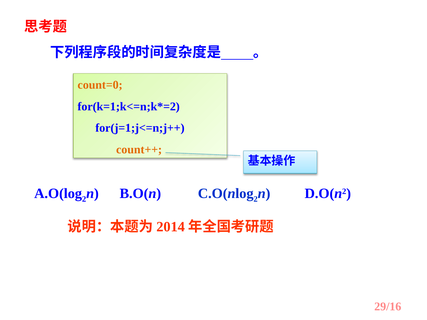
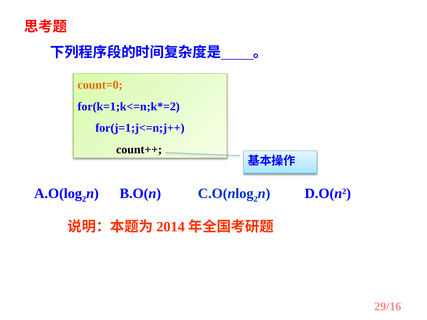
count++ colour: orange -> black
